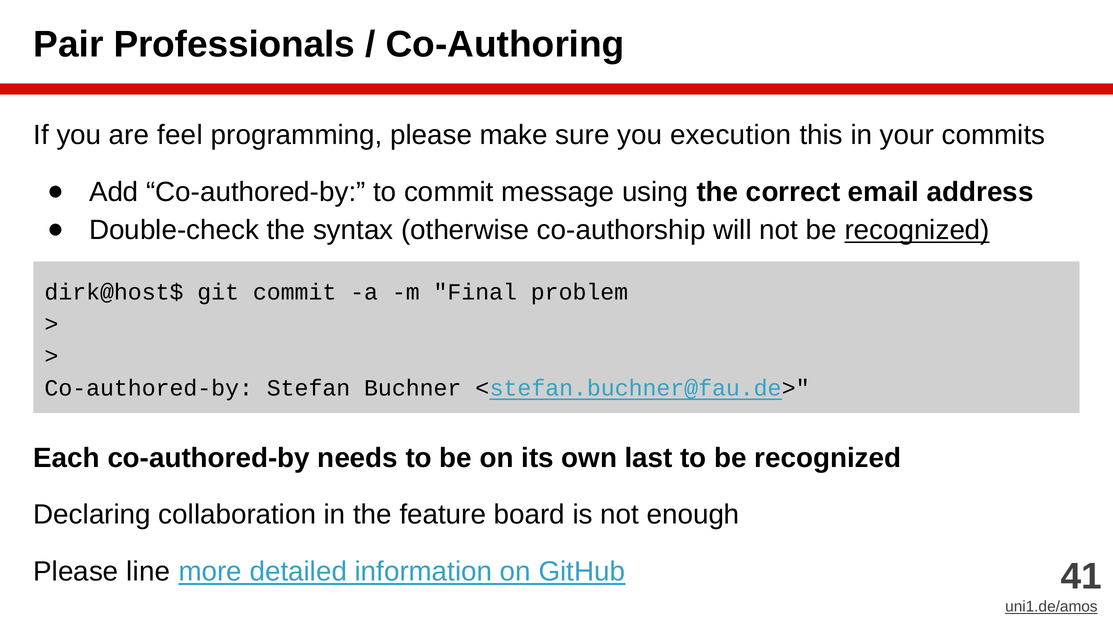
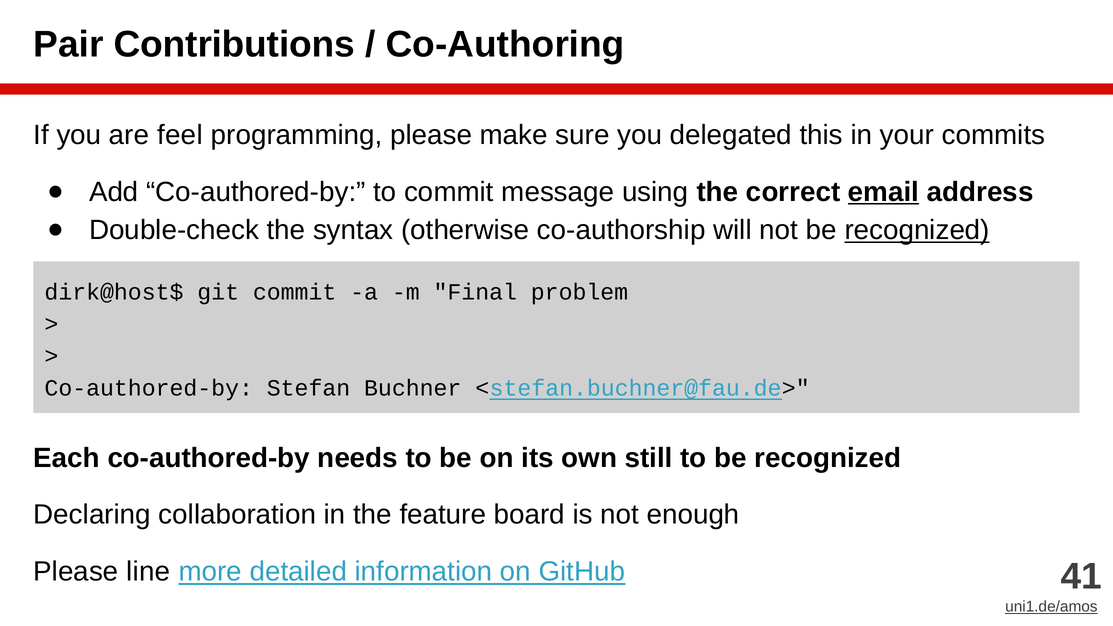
Professionals: Professionals -> Contributions
execution: execution -> delegated
email underline: none -> present
last: last -> still
